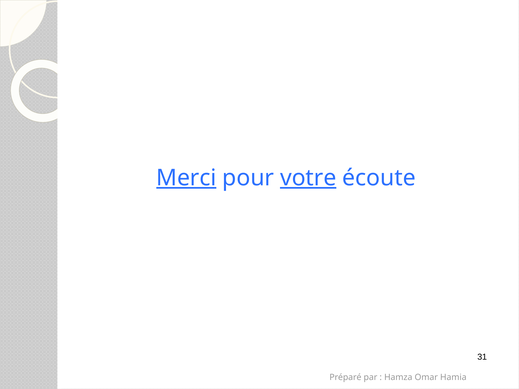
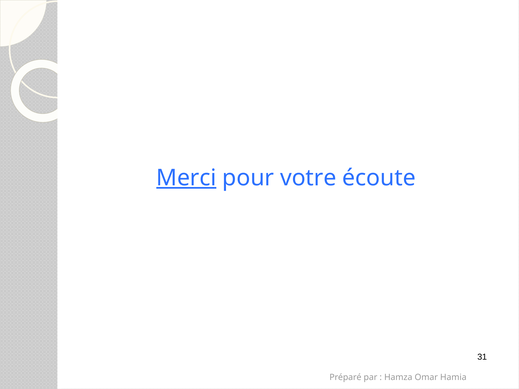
votre underline: present -> none
